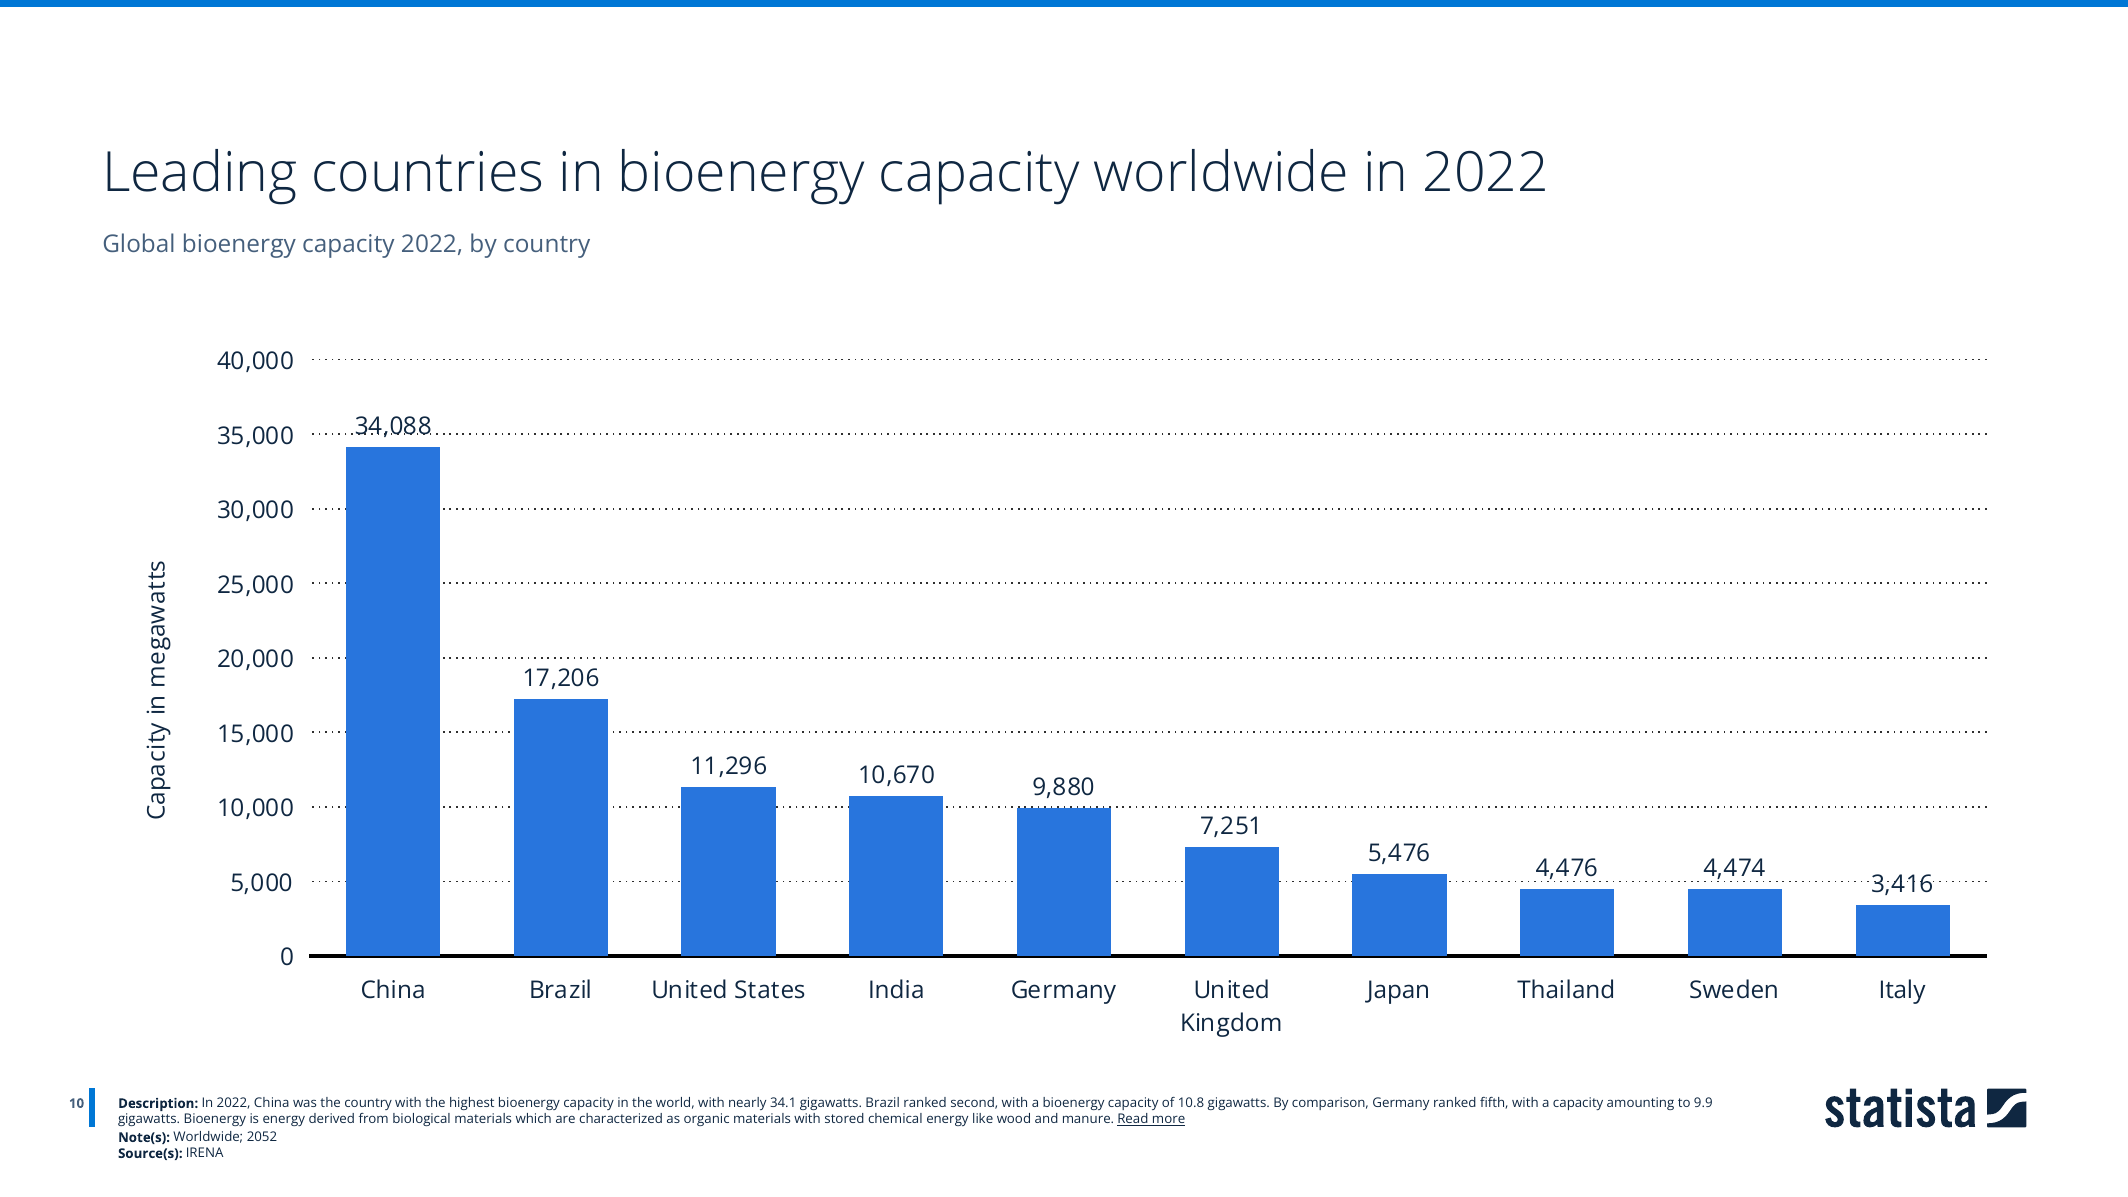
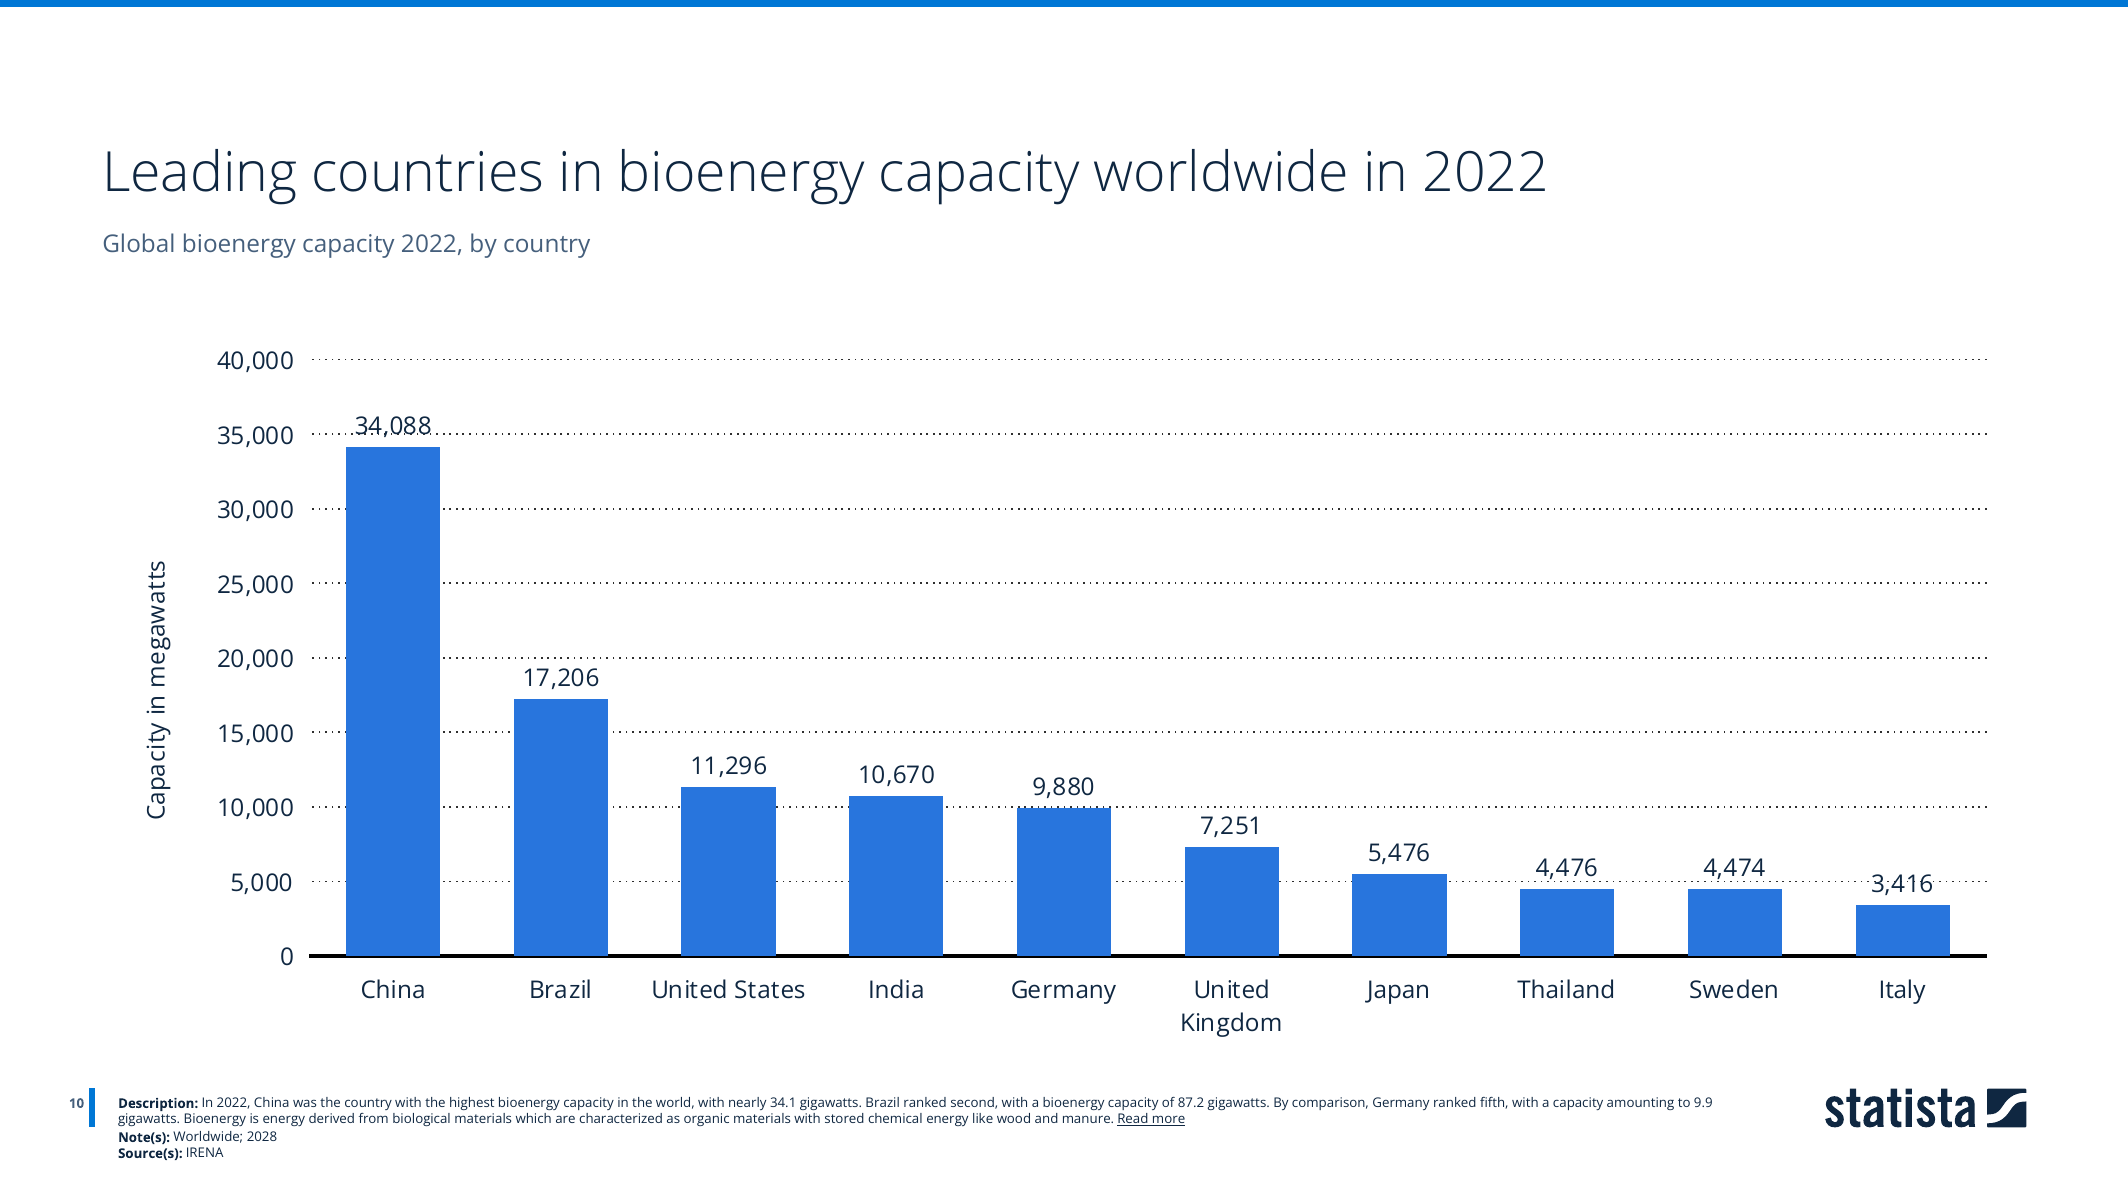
10.8: 10.8 -> 87.2
2052: 2052 -> 2028
